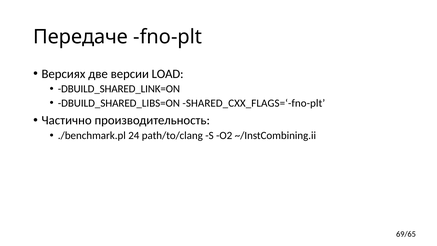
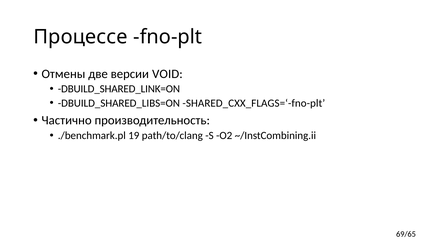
Передаче: Передаче -> Процессе
Версиях: Версиях -> Отмены
LOAD: LOAD -> VOID
24: 24 -> 19
